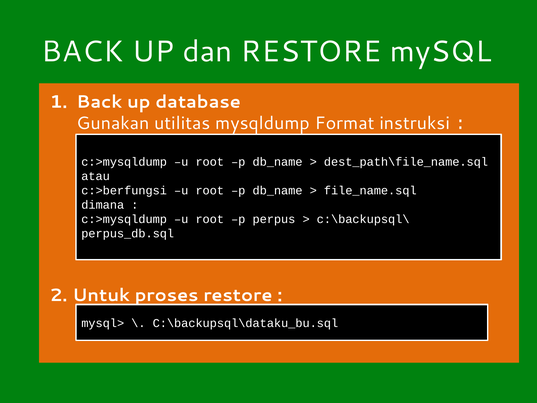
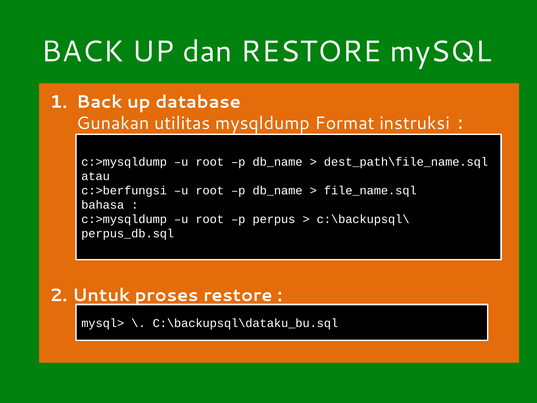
dimana: dimana -> bahasa
